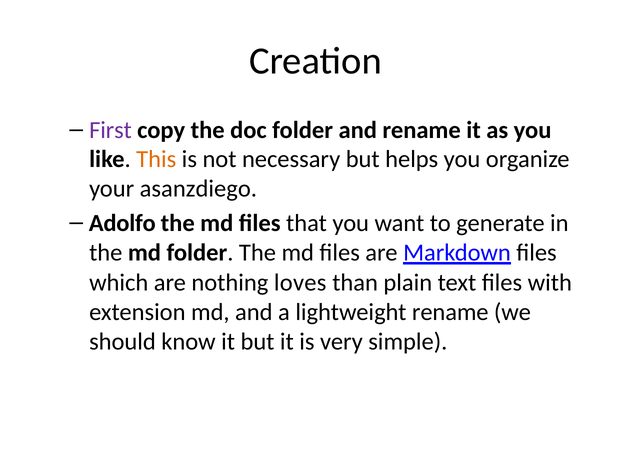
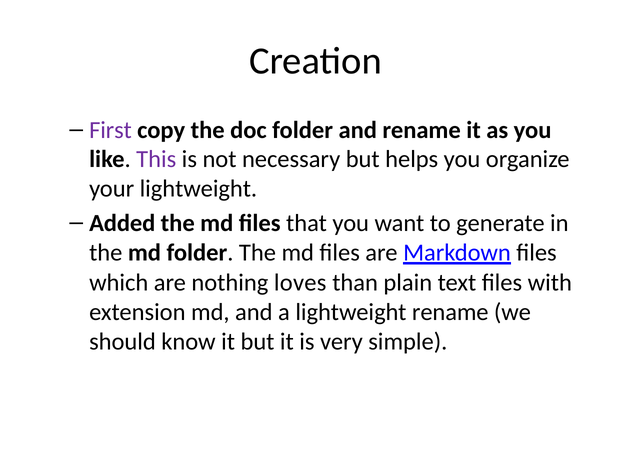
This colour: orange -> purple
your asanzdiego: asanzdiego -> lightweight
Adolfo: Adolfo -> Added
